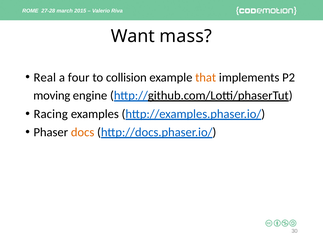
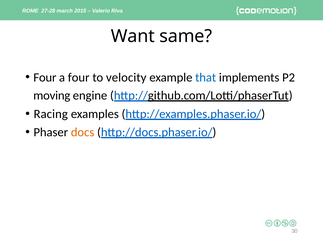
mass: mass -> same
Real at (45, 77): Real -> Four
collision: collision -> velocity
that colour: orange -> blue
